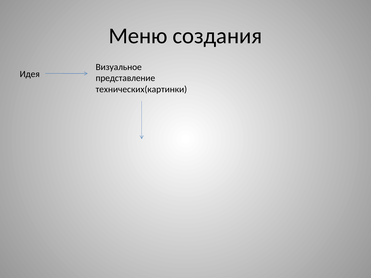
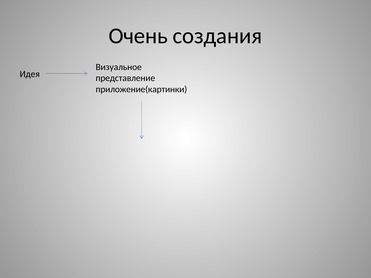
Меню: Меню -> Очень
технических(картинки: технических(картинки -> приложение(картинки
